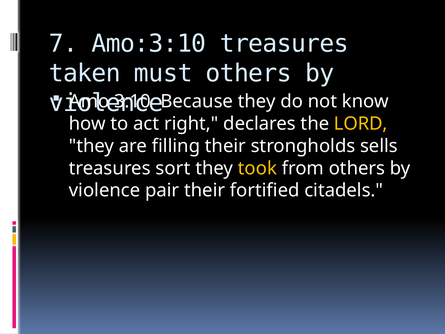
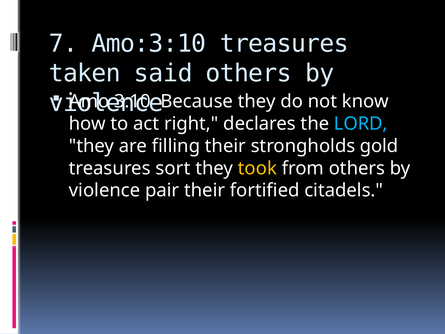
must: must -> said
LORD colour: yellow -> light blue
sells: sells -> gold
